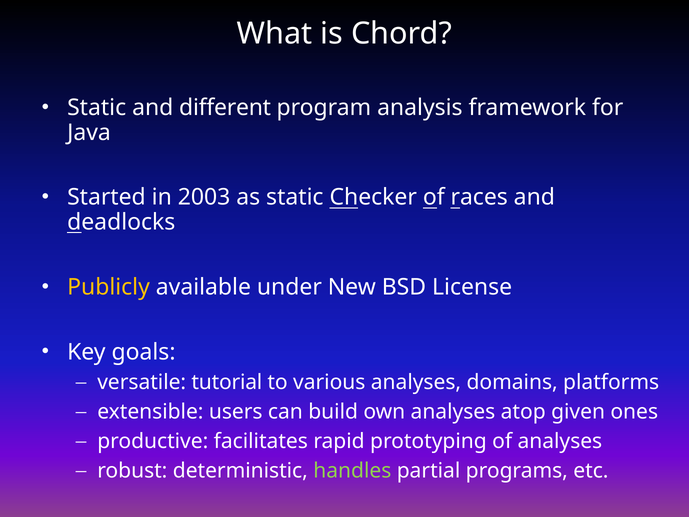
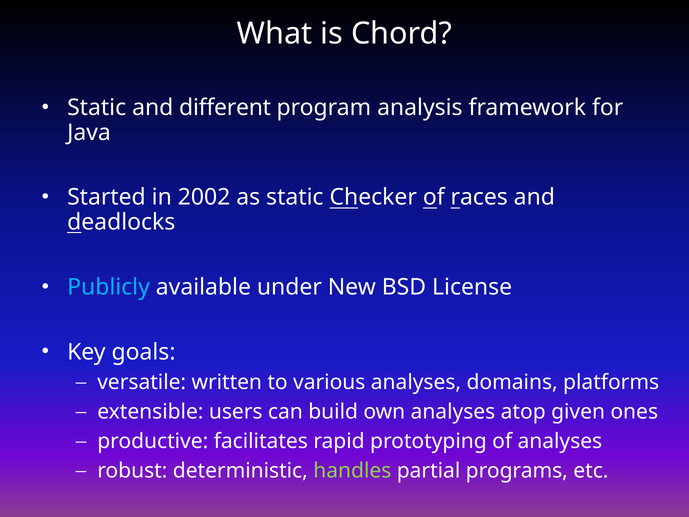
2003: 2003 -> 2002
Publicly colour: yellow -> light blue
tutorial: tutorial -> written
